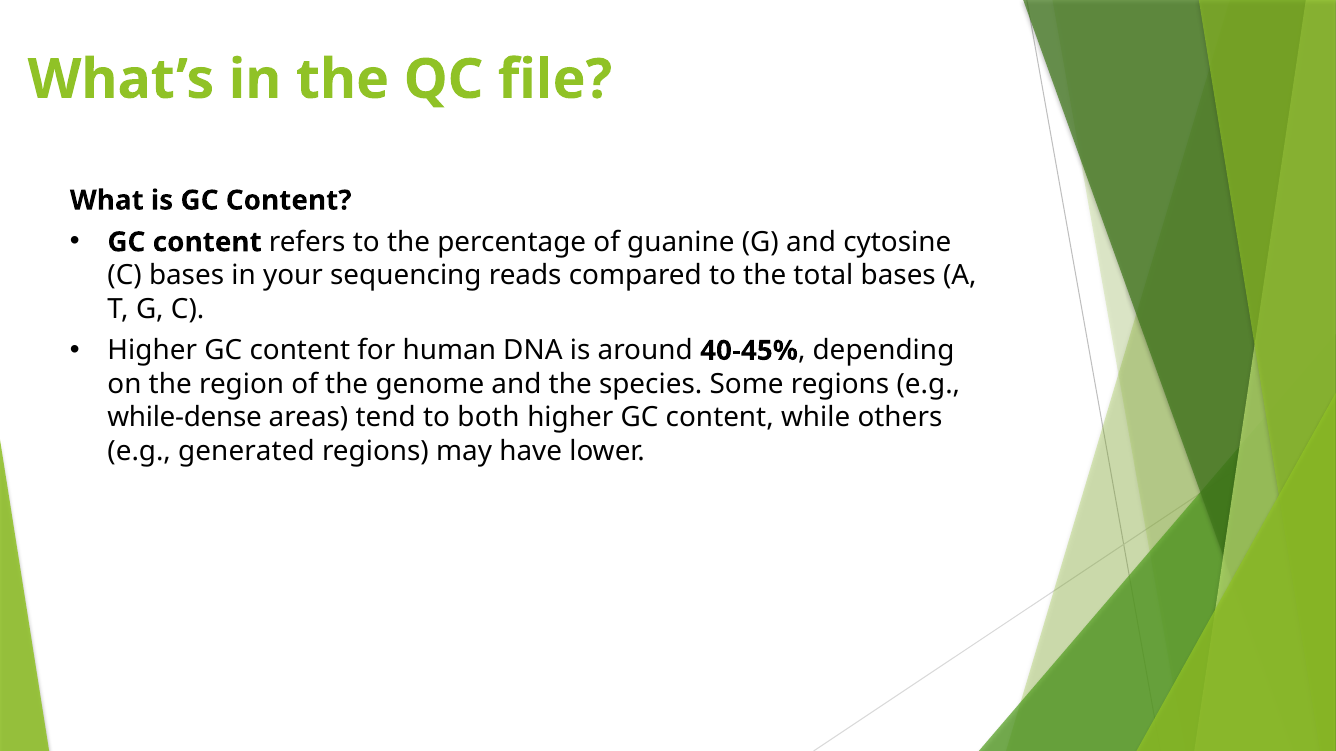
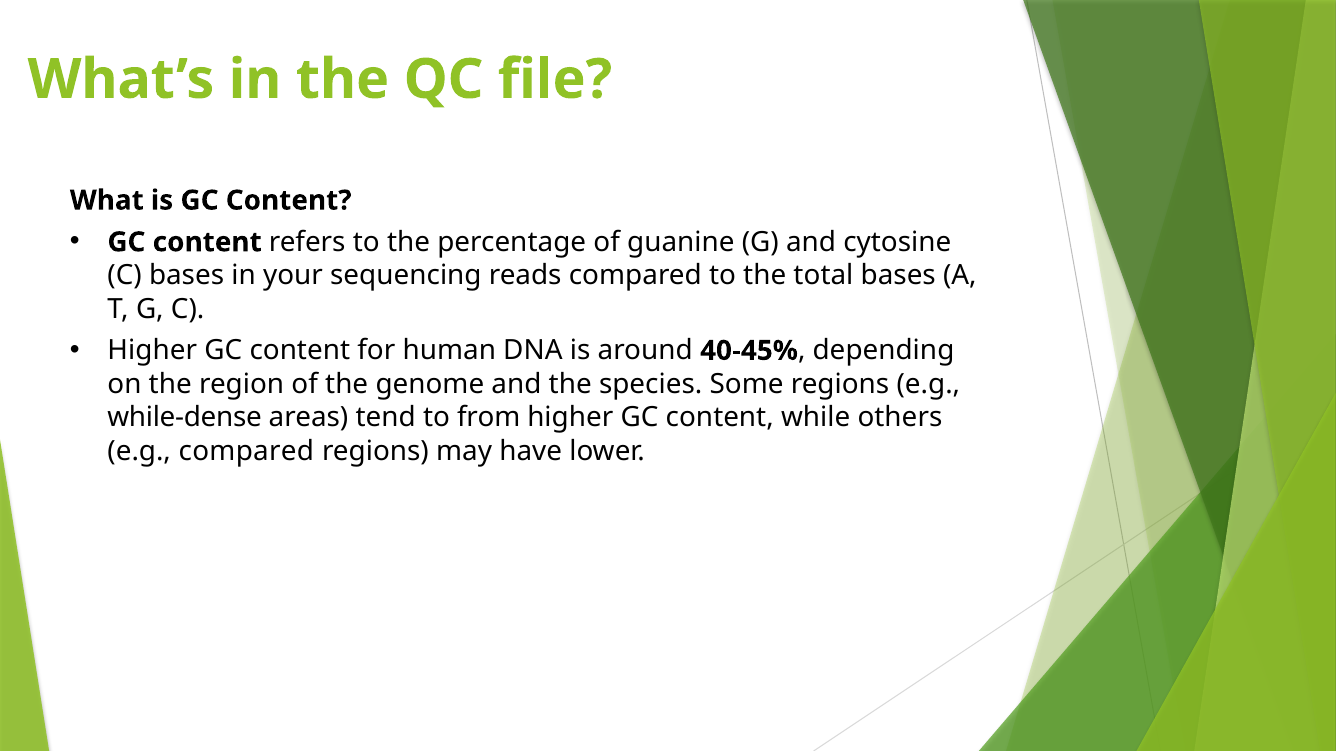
both: both -> from
e.g generated: generated -> compared
